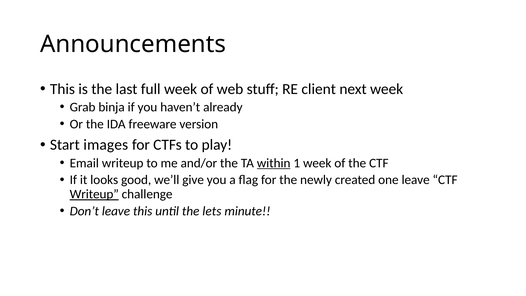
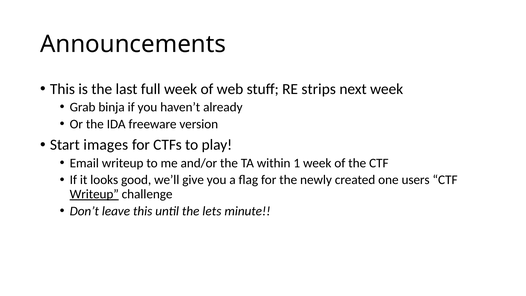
client: client -> strips
within underline: present -> none
one leave: leave -> users
